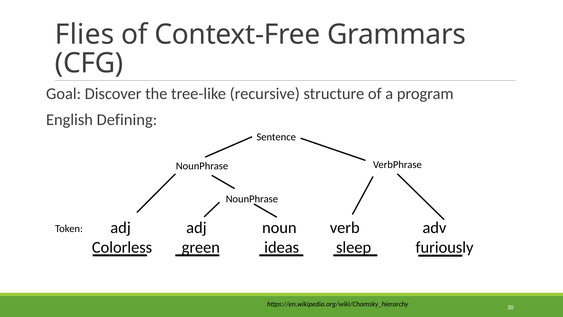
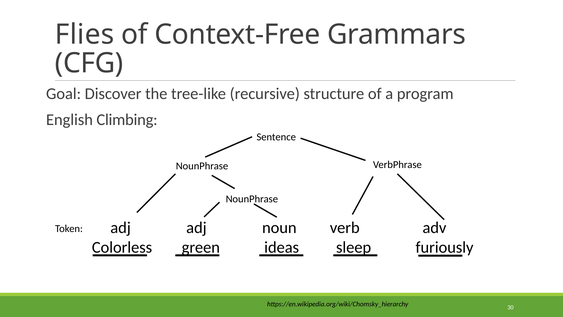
Defining: Defining -> Climbing
